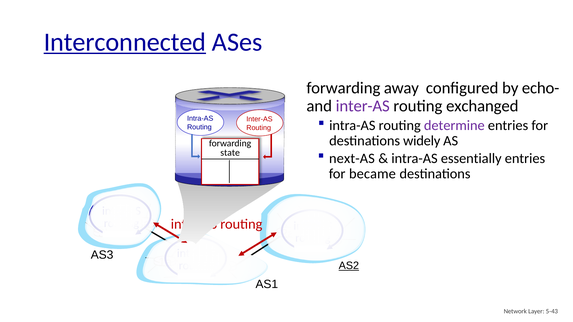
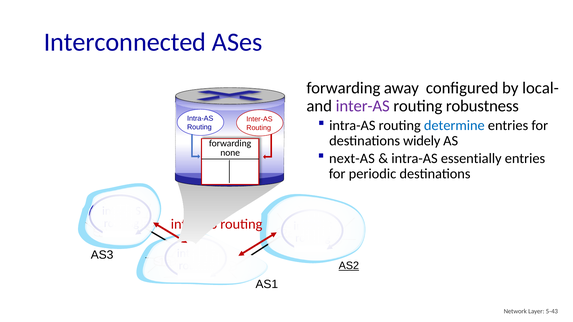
Interconnected underline: present -> none
echo-: echo- -> local-
exchanged: exchanged -> robustness
determine colour: purple -> blue
state: state -> none
became: became -> periodic
